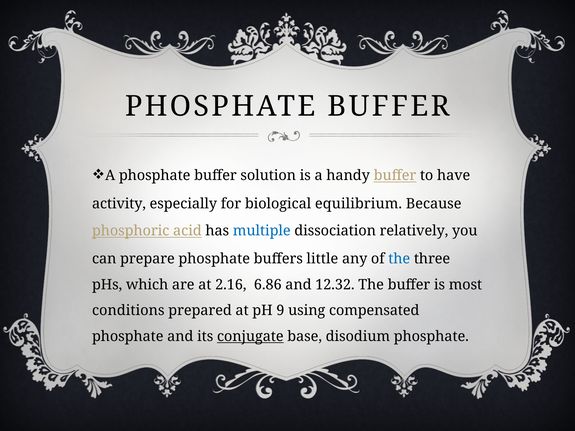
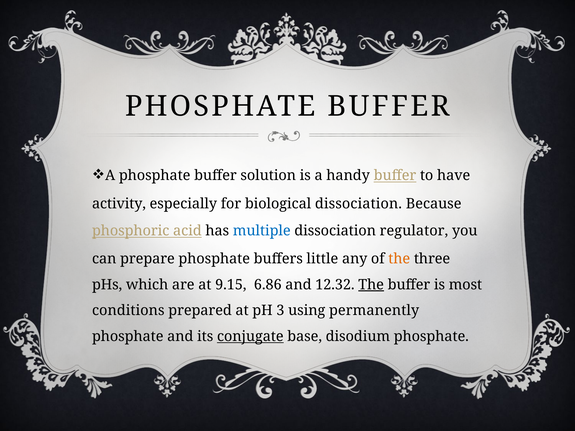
biological equilibrium: equilibrium -> dissociation
relatively: relatively -> regulator
the at (399, 259) colour: blue -> orange
2.16: 2.16 -> 9.15
The at (371, 285) underline: none -> present
9: 9 -> 3
compensated: compensated -> permanently
